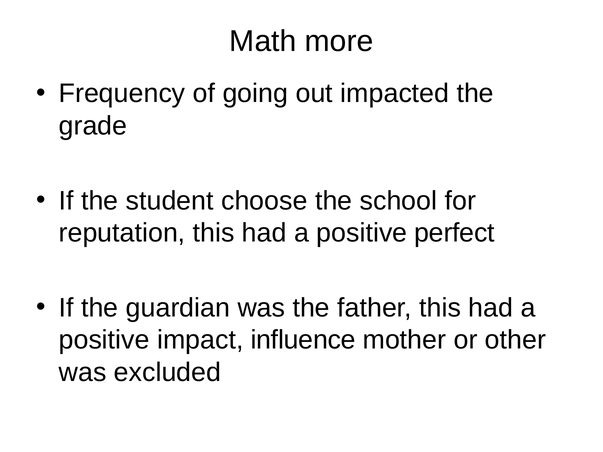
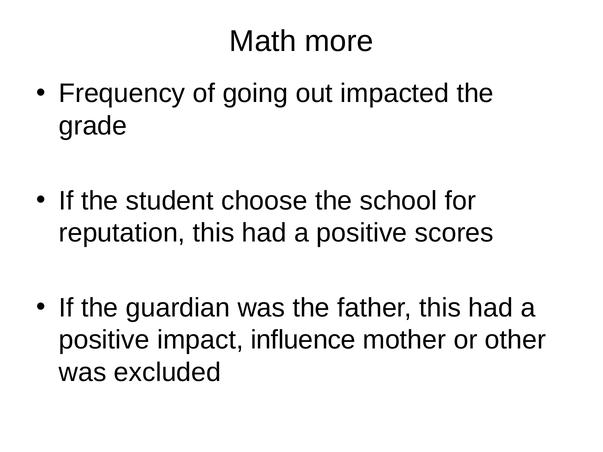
perfect: perfect -> scores
